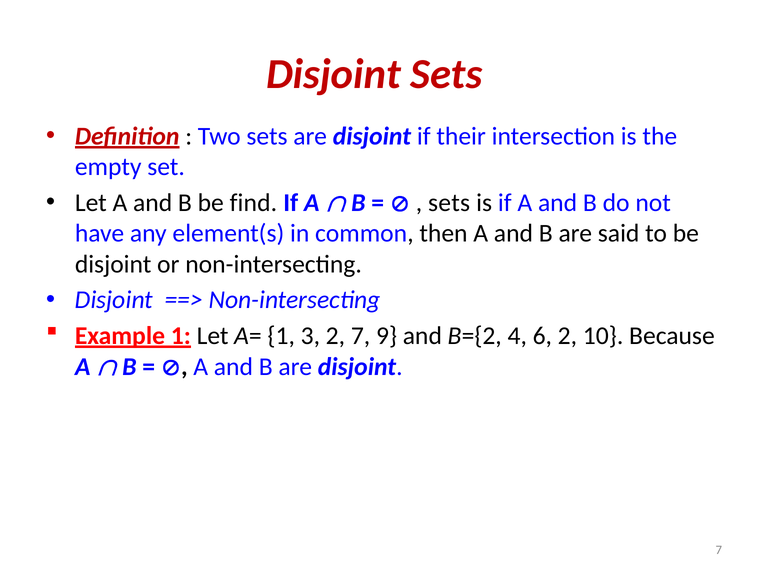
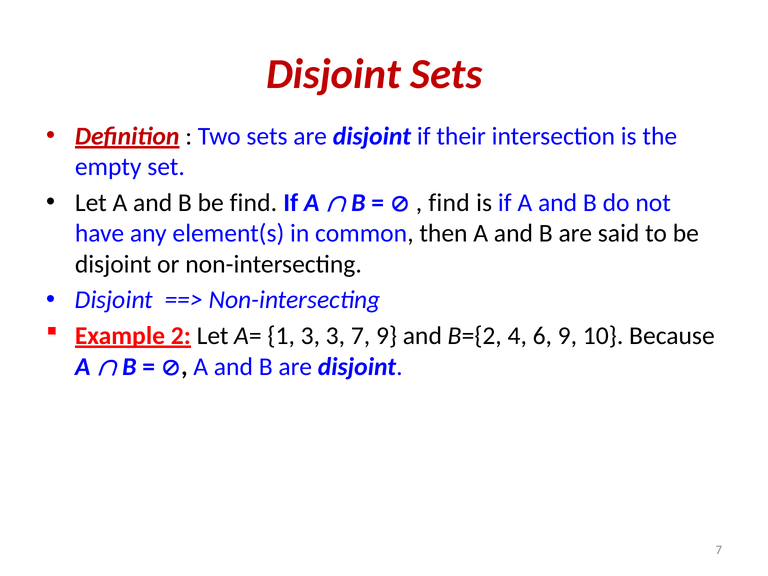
sets at (449, 203): sets -> find
Example 1: 1 -> 2
3 2: 2 -> 3
6 2: 2 -> 9
